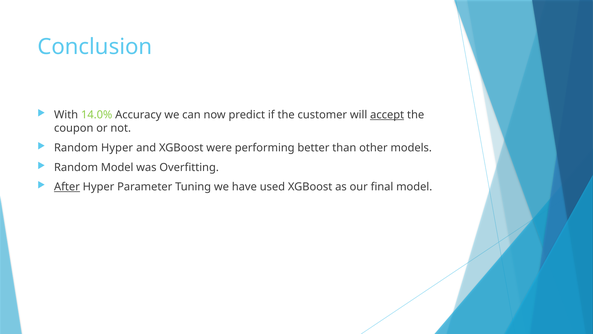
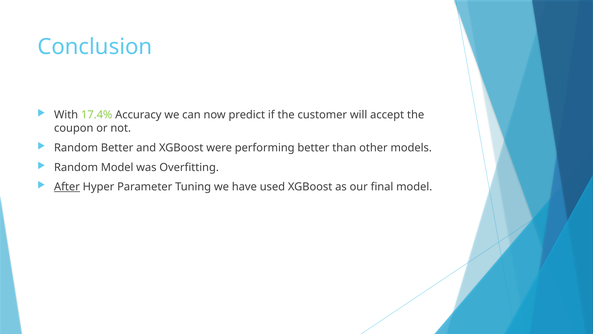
14.0%: 14.0% -> 17.4%
accept underline: present -> none
Random Hyper: Hyper -> Better
